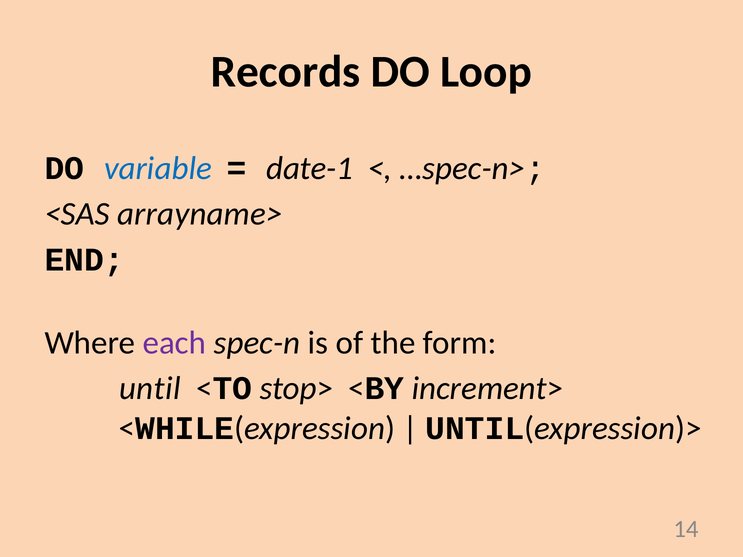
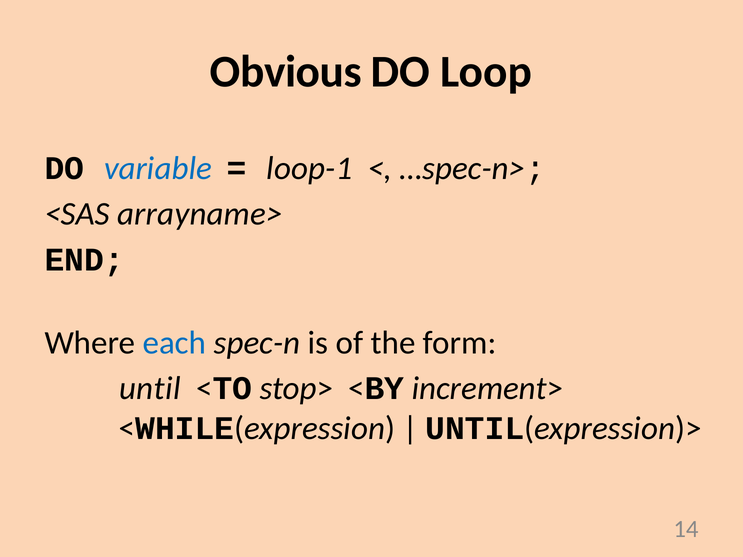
Records: Records -> Obvious
date-1: date-1 -> loop-1
each colour: purple -> blue
